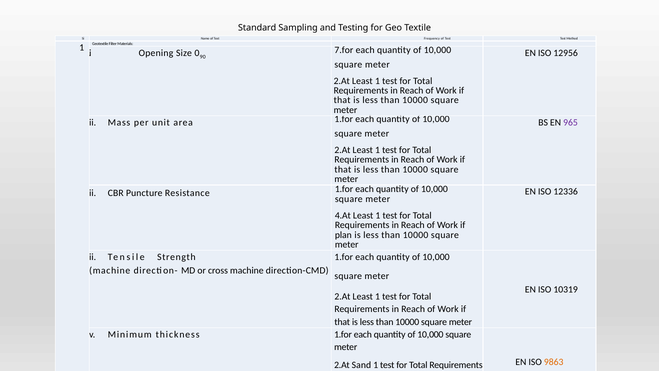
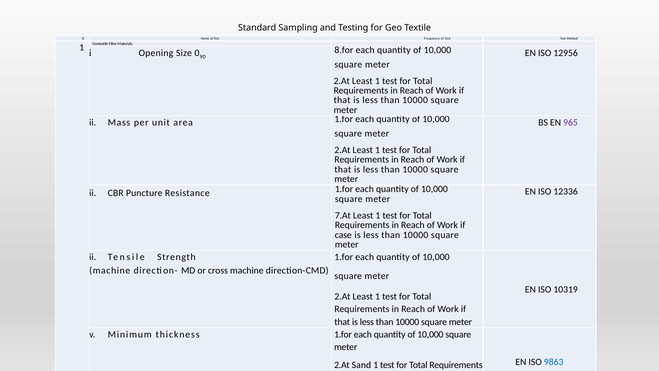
7.for: 7.for -> 8.for
4.At: 4.At -> 7.At
plan: plan -> case
9863 colour: orange -> blue
